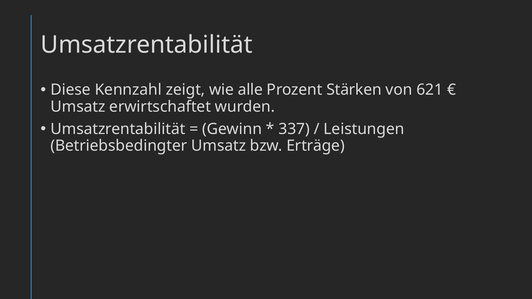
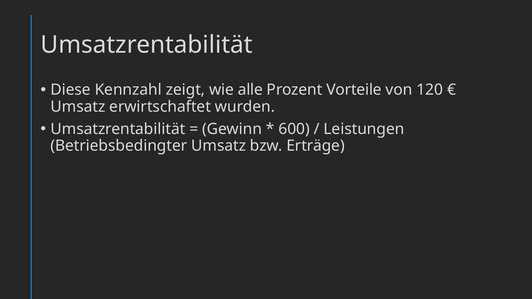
Stärken: Stärken -> Vorteile
621: 621 -> 120
337: 337 -> 600
